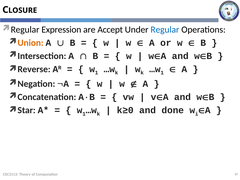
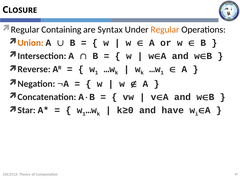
Expression: Expression -> Containing
Accept: Accept -> Syntax
Regular at (165, 30) colour: blue -> orange
done: done -> have
